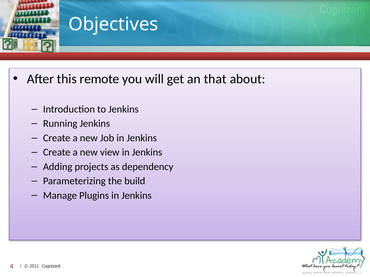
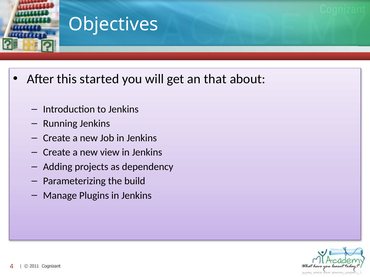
remote: remote -> started
